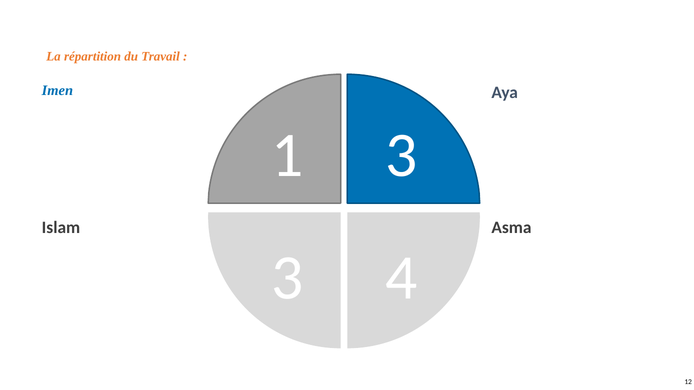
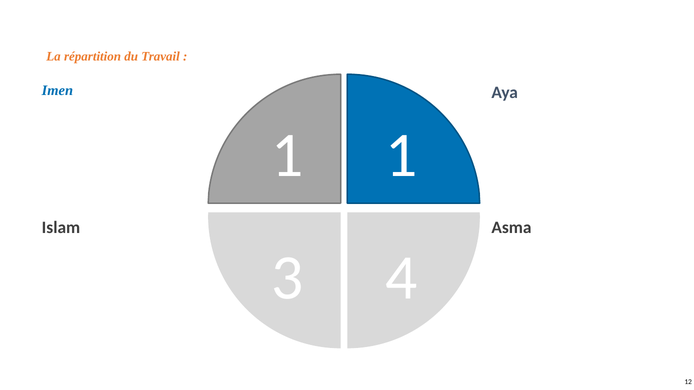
1 3: 3 -> 1
